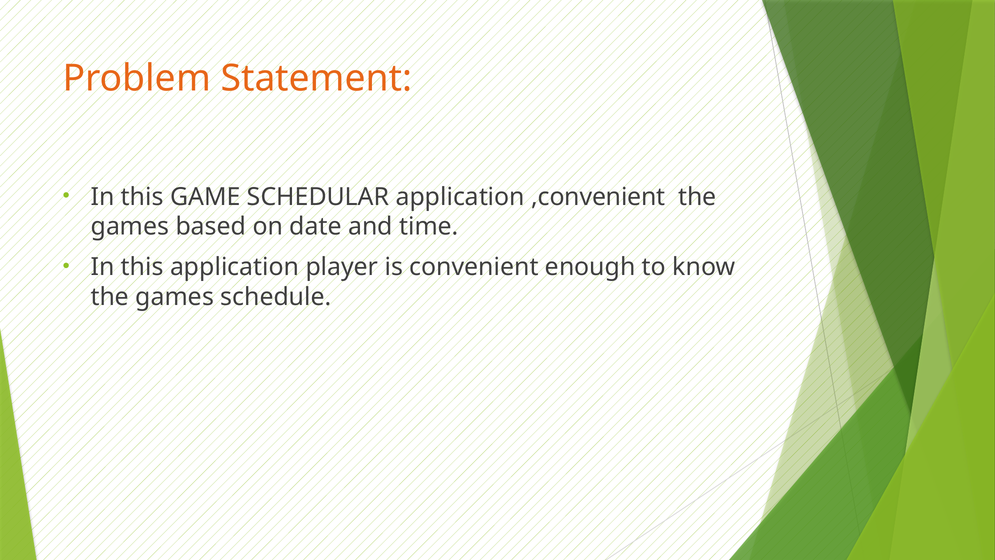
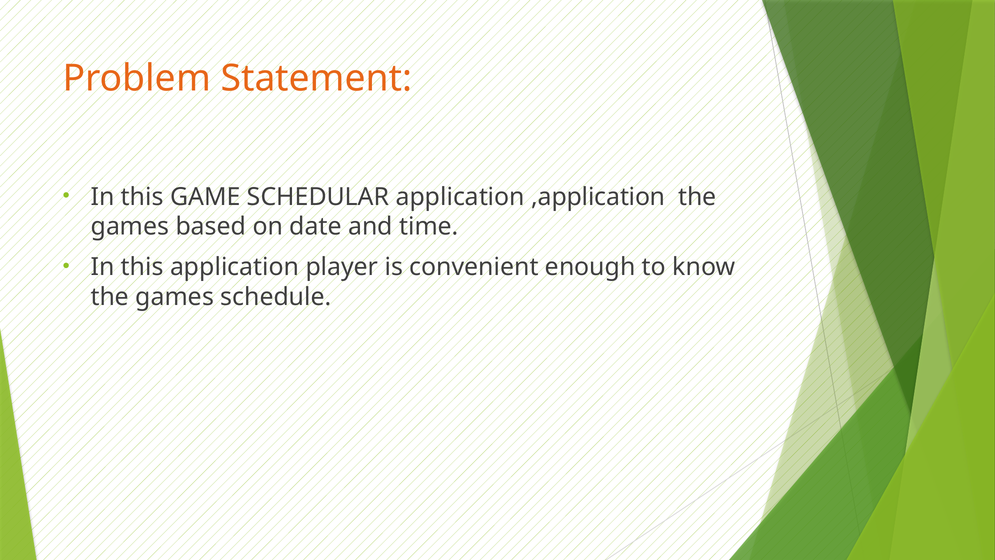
,convenient: ,convenient -> ,application
